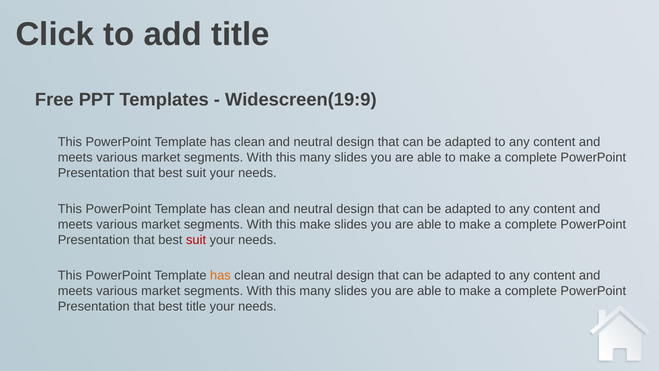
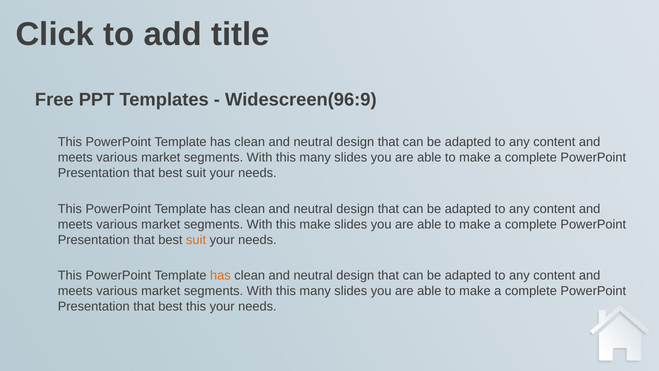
Widescreen(19:9: Widescreen(19:9 -> Widescreen(96:9
suit at (196, 240) colour: red -> orange
best title: title -> this
